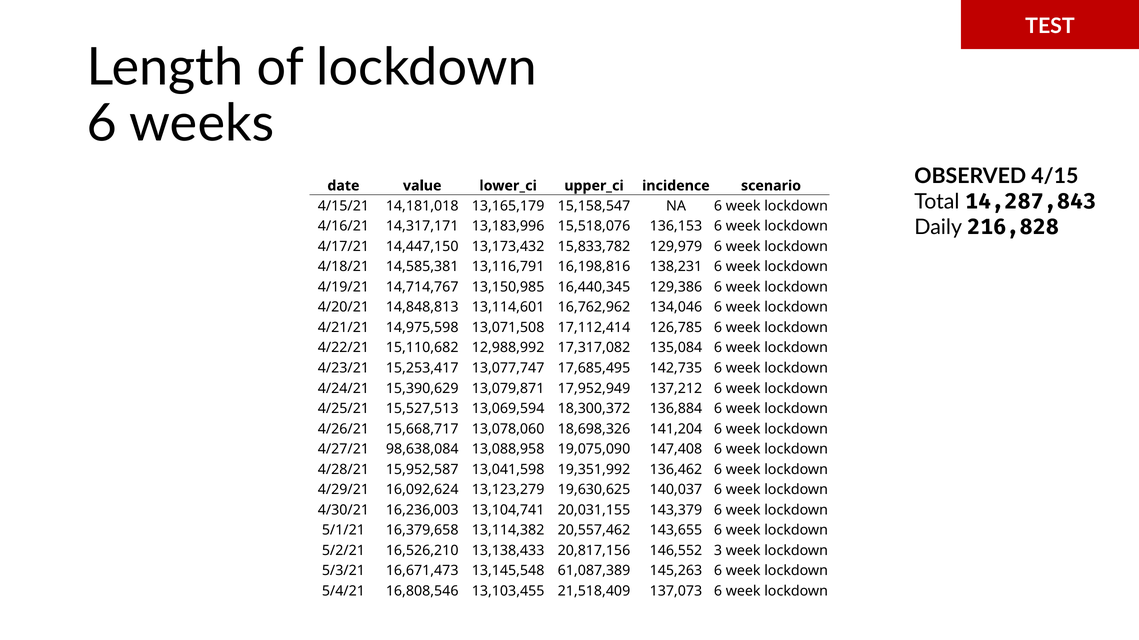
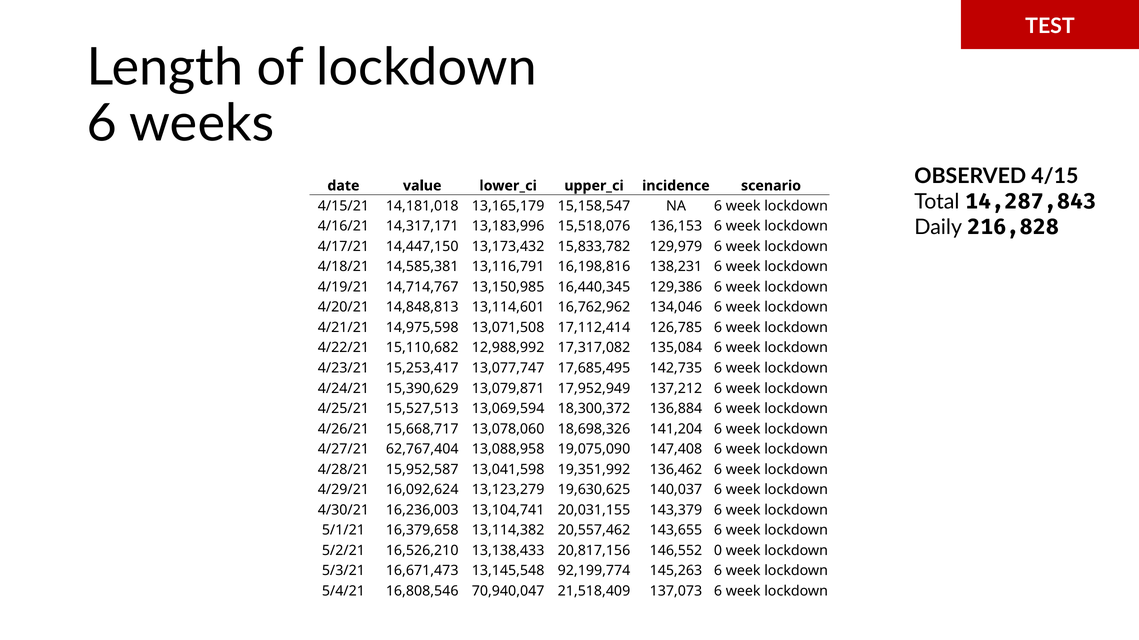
98,638,084: 98,638,084 -> 62,767,404
3: 3 -> 0
61,087,389: 61,087,389 -> 92,199,774
13,103,455: 13,103,455 -> 70,940,047
